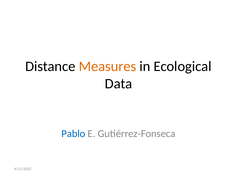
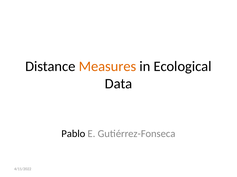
Pablo colour: blue -> black
